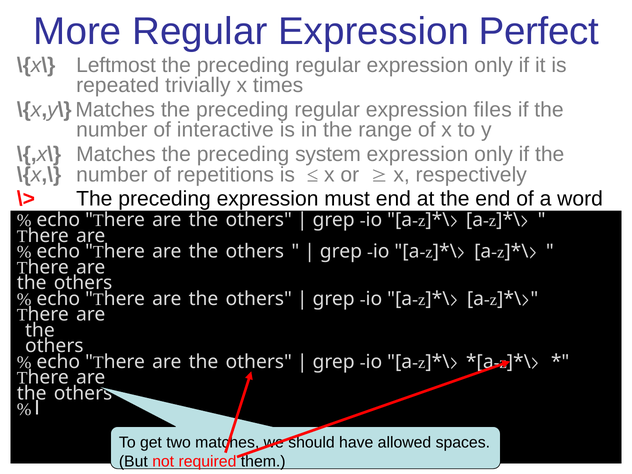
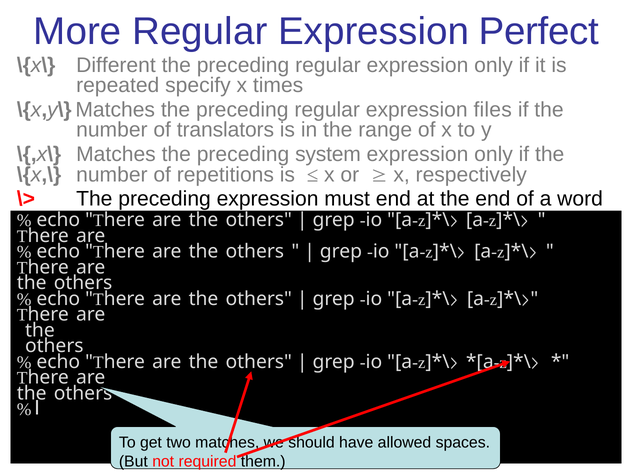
Leftmost: Leftmost -> Different
trivially: trivially -> specify
interactive: interactive -> translators
